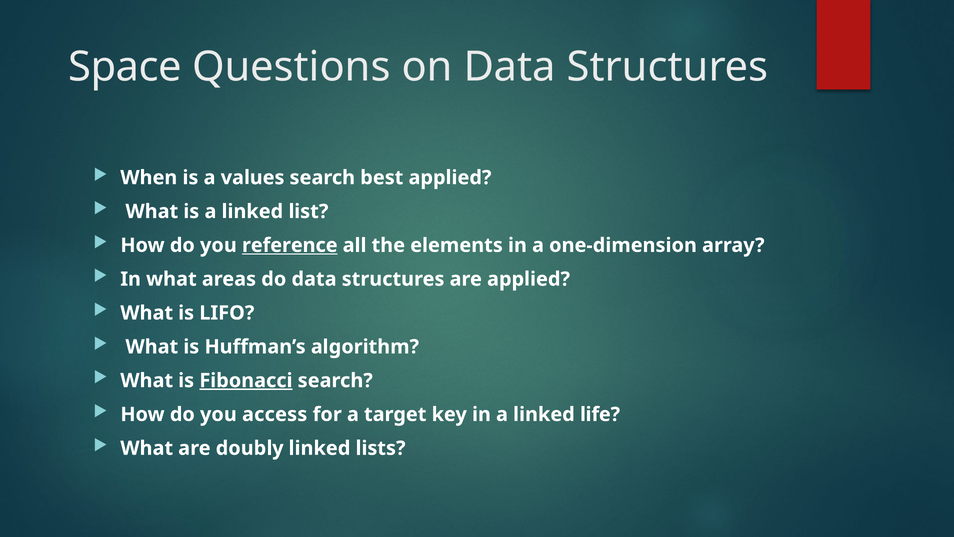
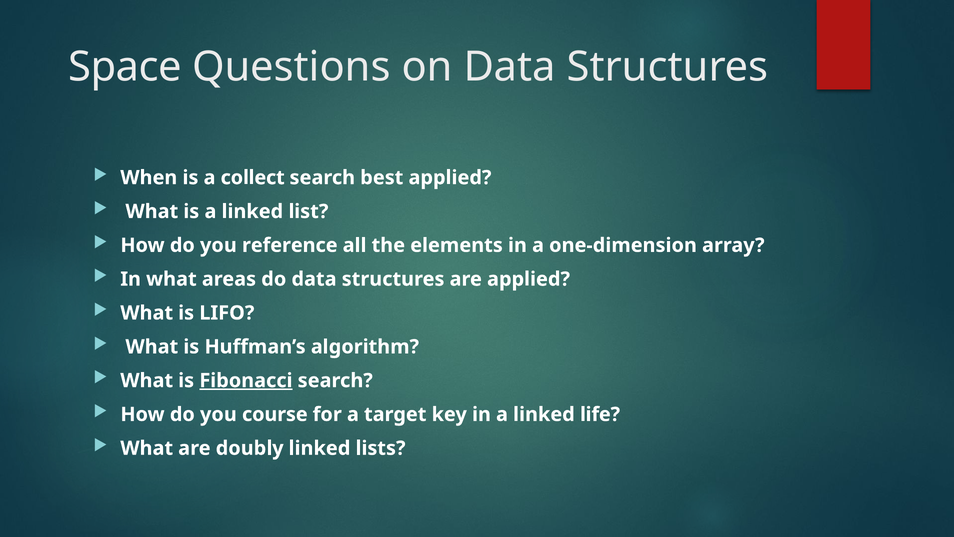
values: values -> collect
reference underline: present -> none
access: access -> course
